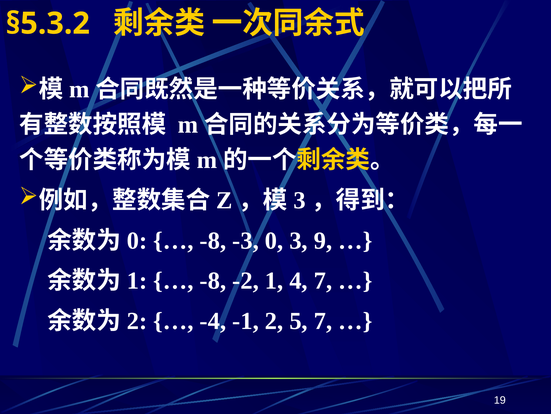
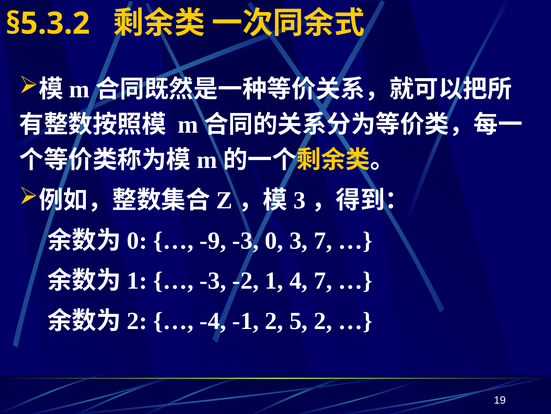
-8 at (213, 240): -8 -> -9
3 9: 9 -> 7
-8 at (213, 280): -8 -> -3
5 7: 7 -> 2
